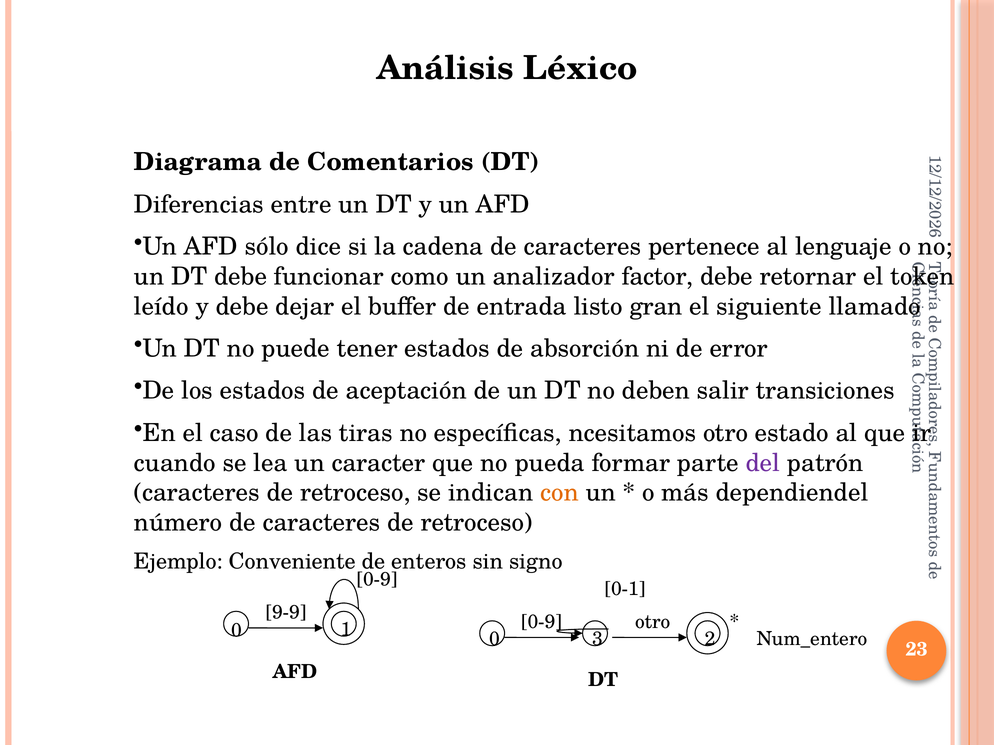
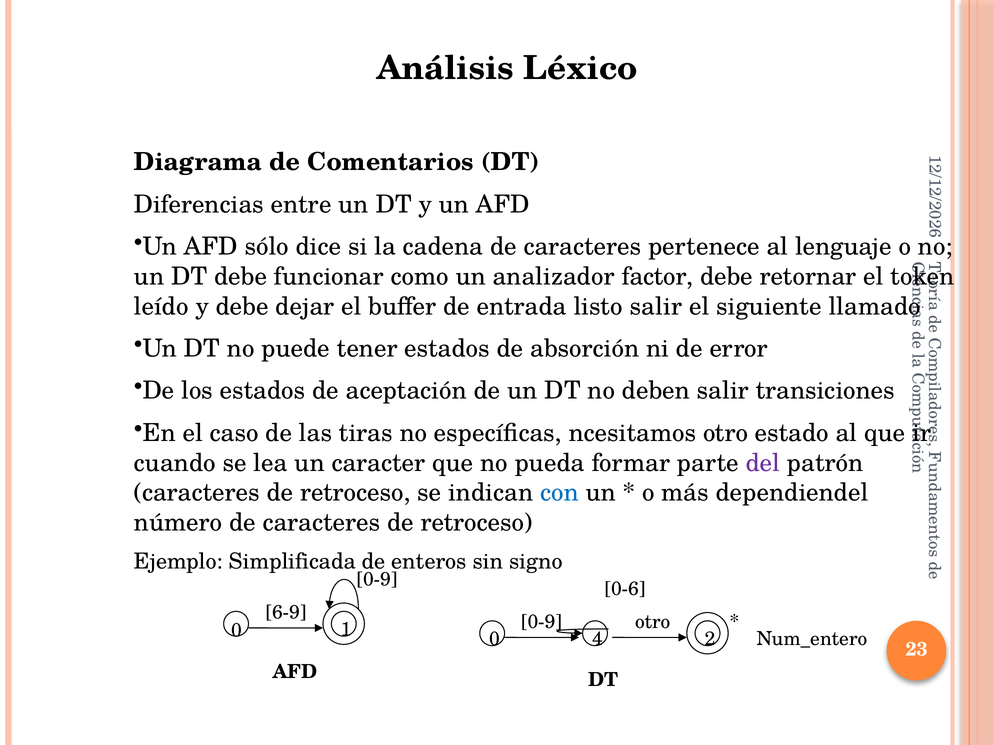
listo gran: gran -> salir
con colour: orange -> blue
Conveniente: Conveniente -> Simplificada
0-1: 0-1 -> 0-6
9-9: 9-9 -> 6-9
3: 3 -> 4
